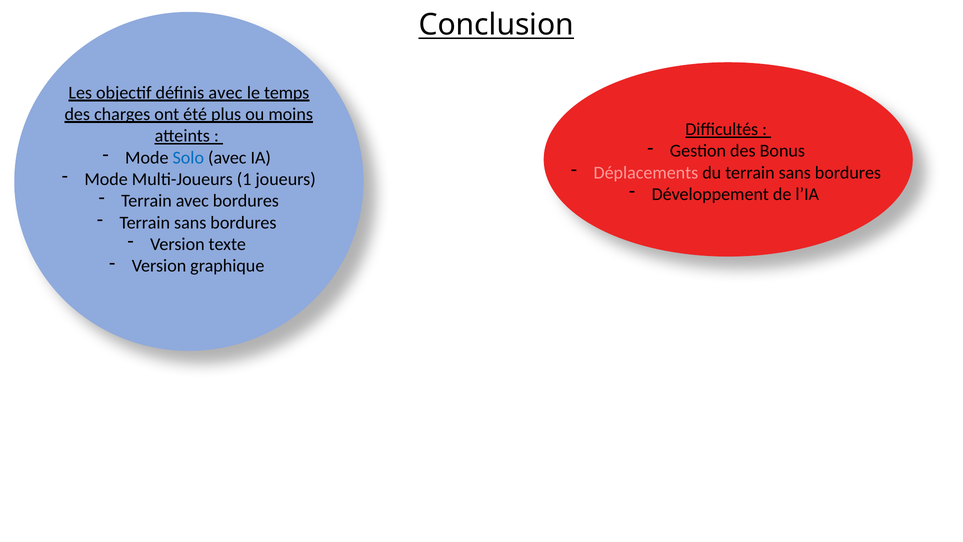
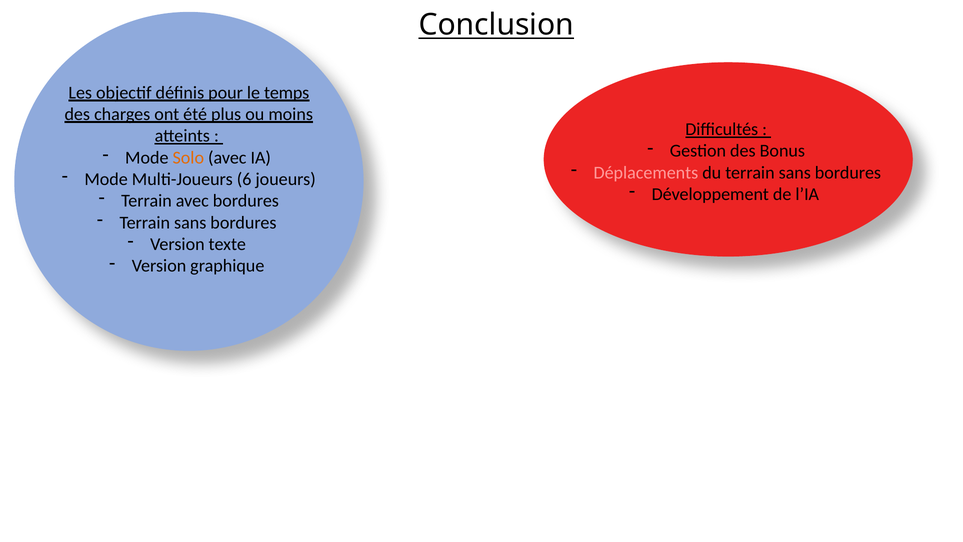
définis avec: avec -> pour
Solo colour: blue -> orange
1: 1 -> 6
